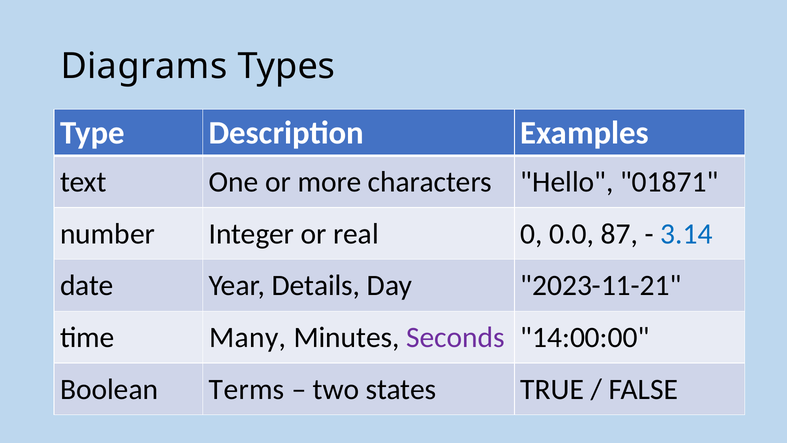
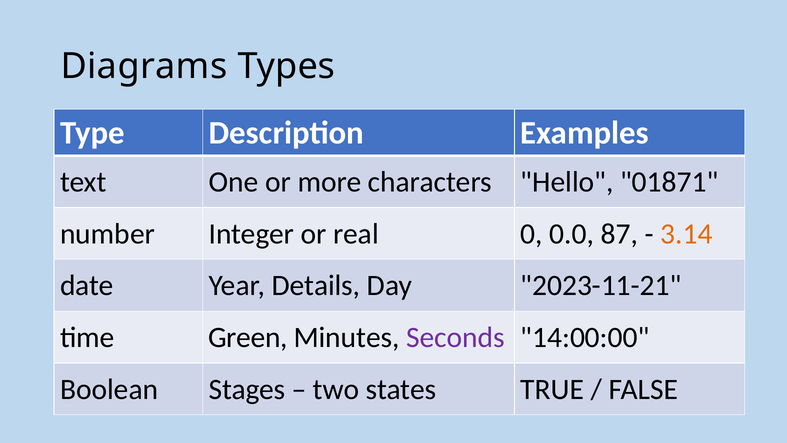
3.14 colour: blue -> orange
Many: Many -> Green
Terms: Terms -> Stages
